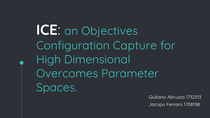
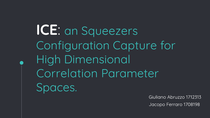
Objectives: Objectives -> Squeezers
Overcomes: Overcomes -> Correlation
